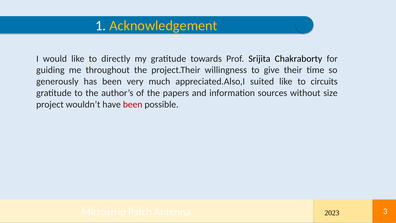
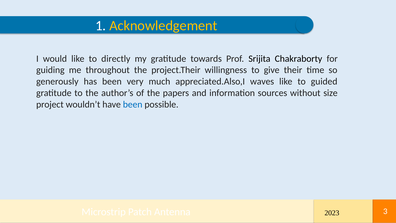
suited: suited -> waves
circuits: circuits -> guided
been at (133, 104) colour: red -> blue
